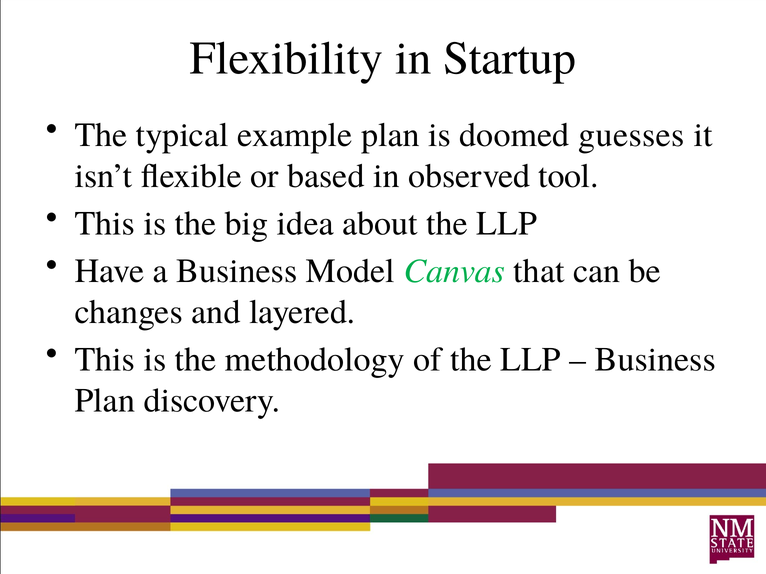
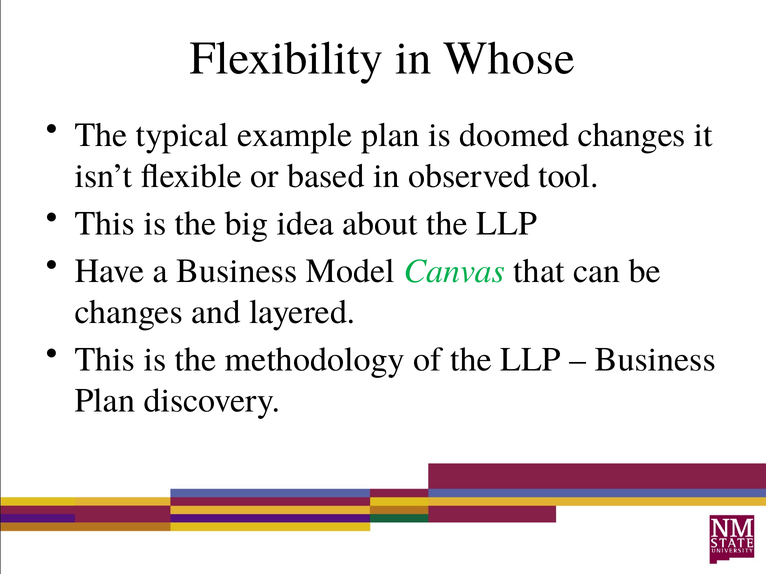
Startup: Startup -> Whose
doomed guesses: guesses -> changes
